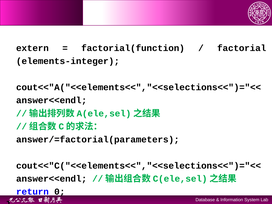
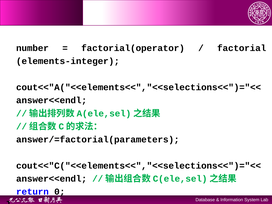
extern: extern -> number
factorial(function: factorial(function -> factorial(operator
